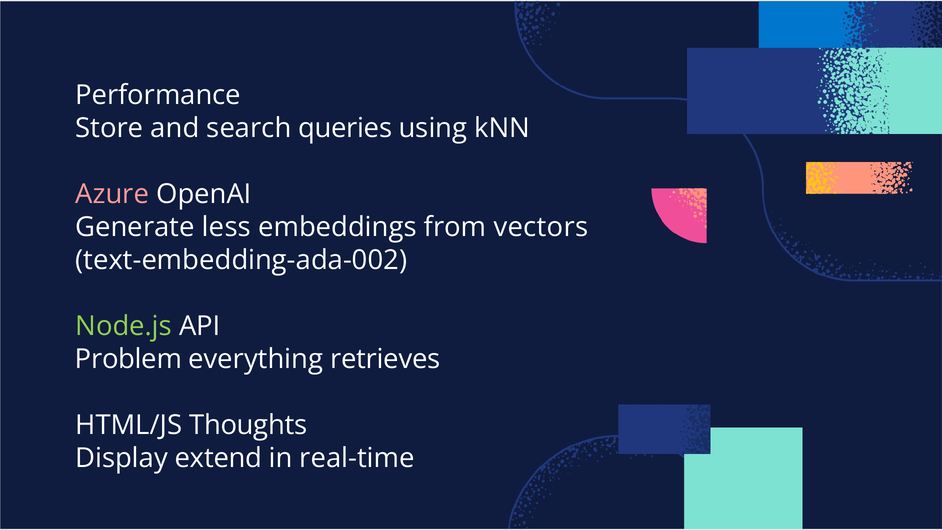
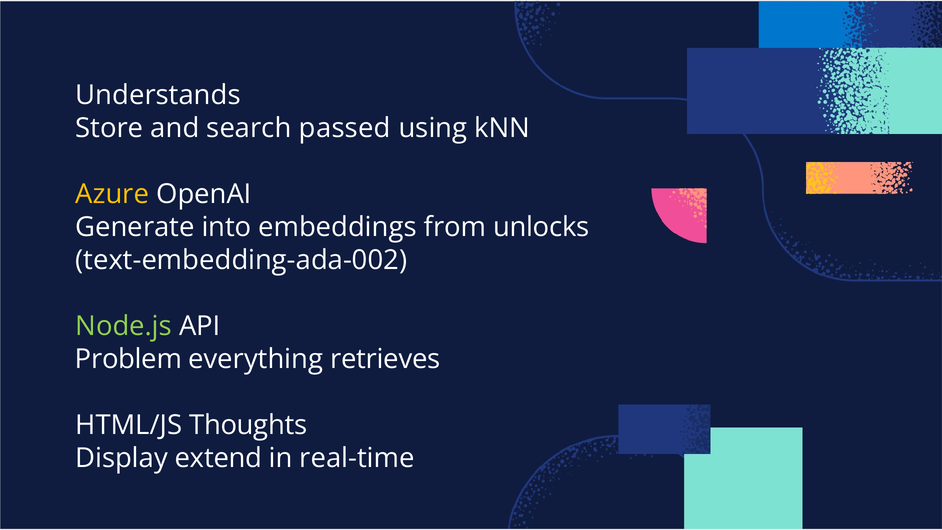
Performance: Performance -> Understands
queries: queries -> passed
Azure colour: pink -> yellow
less: less -> into
vectors: vectors -> unlocks
